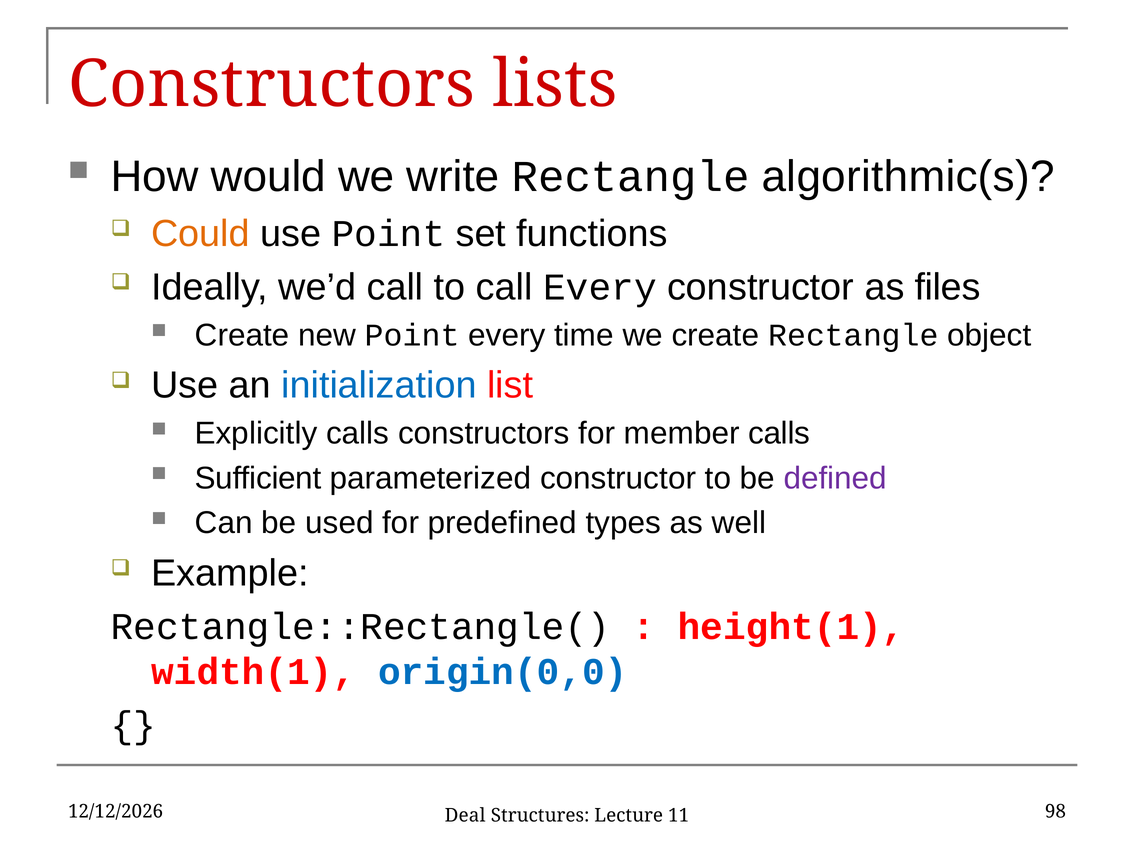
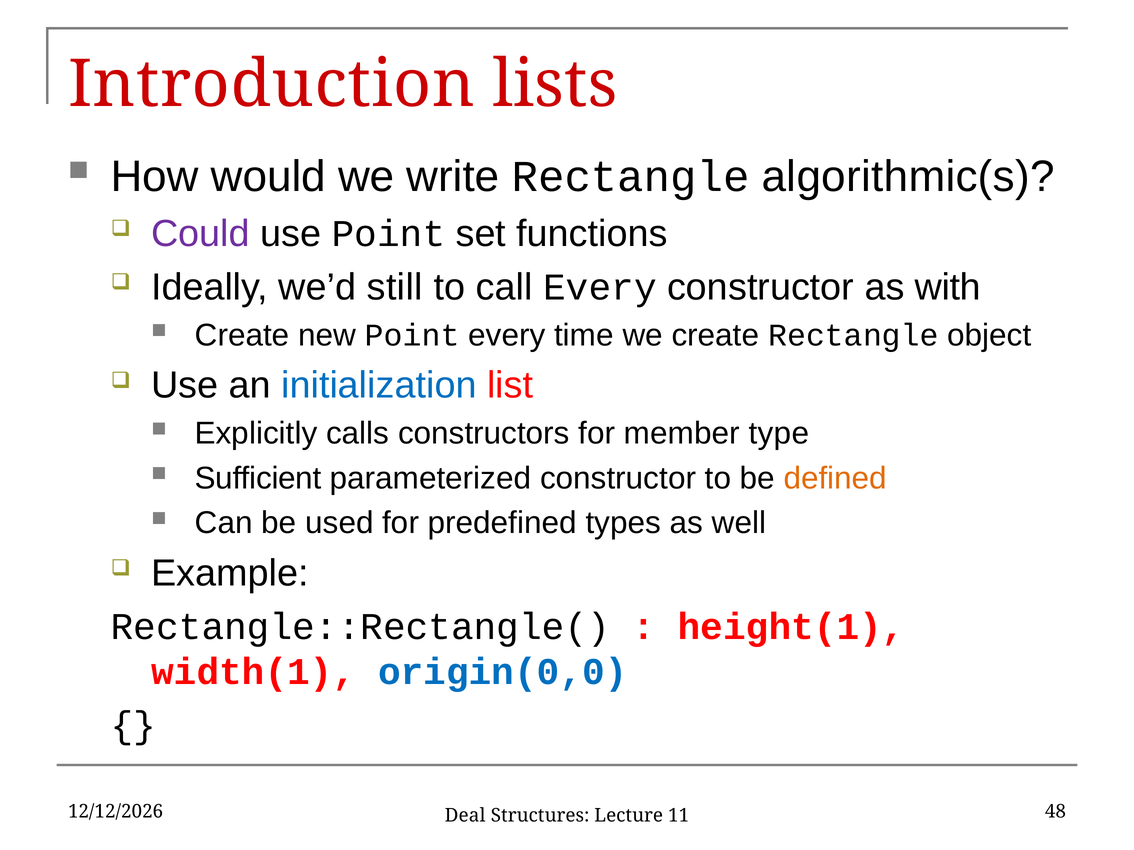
Constructors at (272, 84): Constructors -> Introduction
Could colour: orange -> purple
we’d call: call -> still
files: files -> with
member calls: calls -> type
defined colour: purple -> orange
98: 98 -> 48
